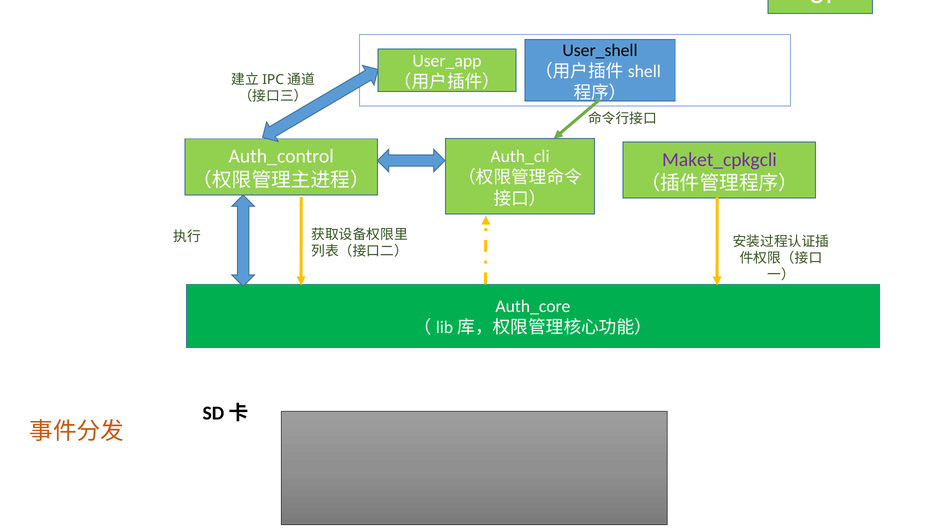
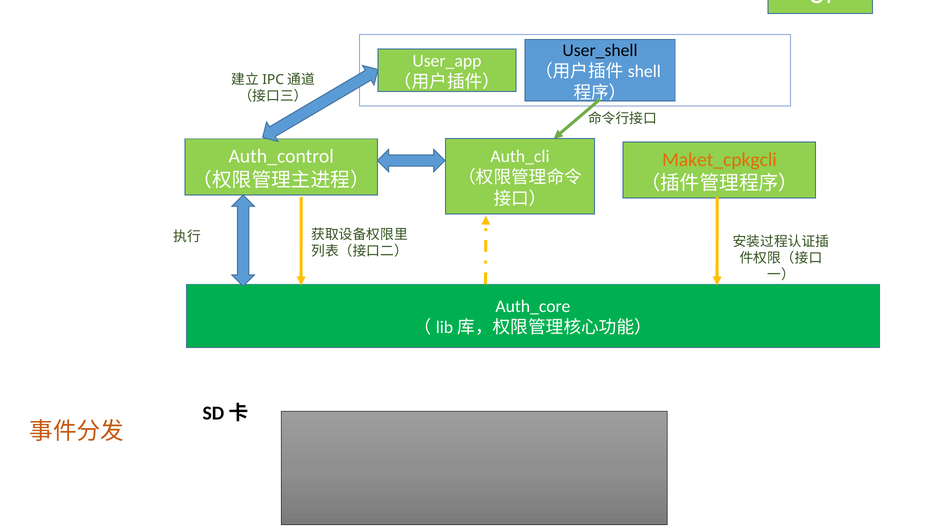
Maket_cpkgcli colour: purple -> orange
